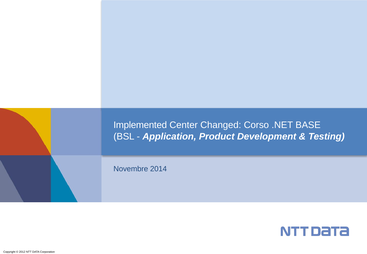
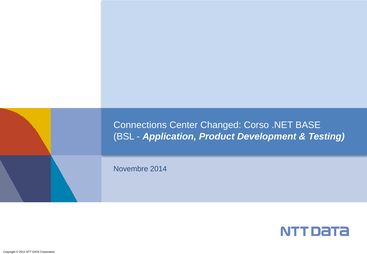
Implemented: Implemented -> Connections
